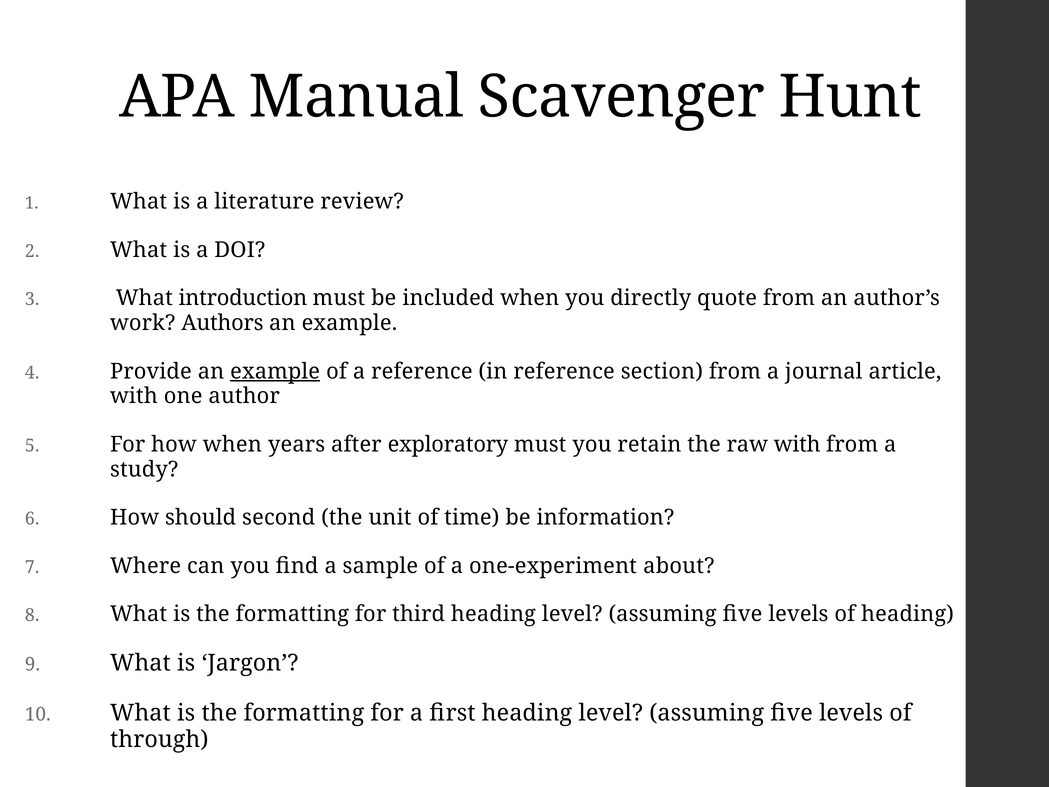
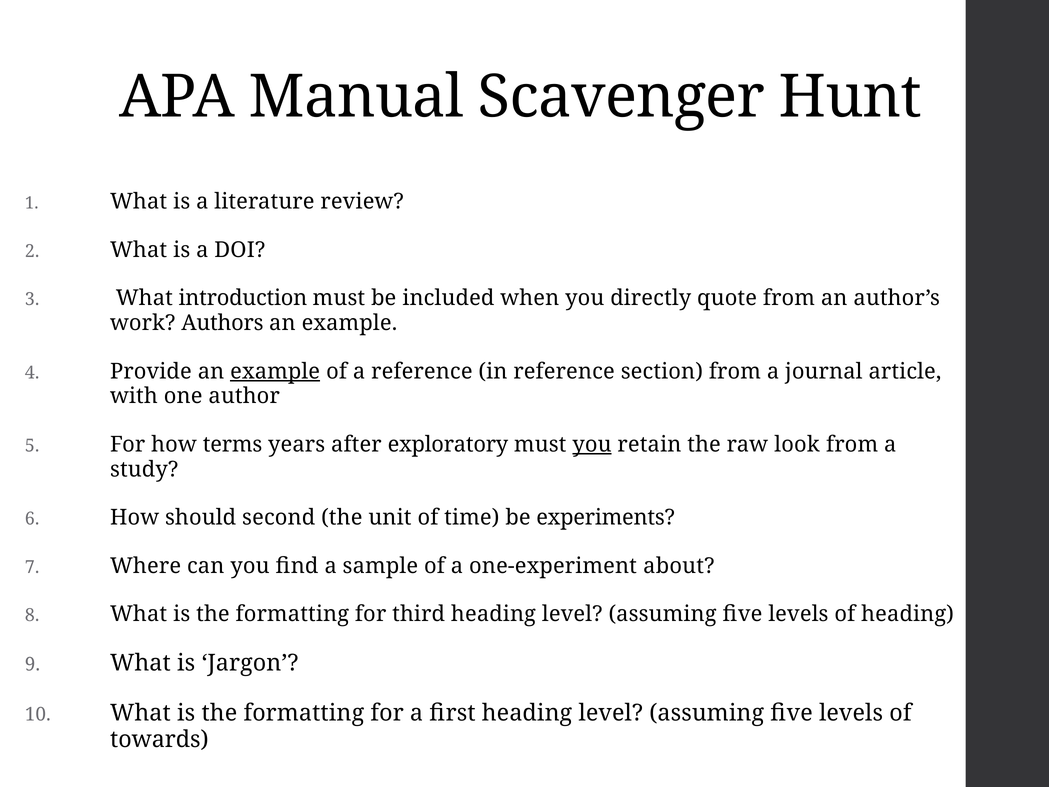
how when: when -> terms
you at (592, 444) underline: none -> present
raw with: with -> look
information: information -> experiments
through: through -> towards
